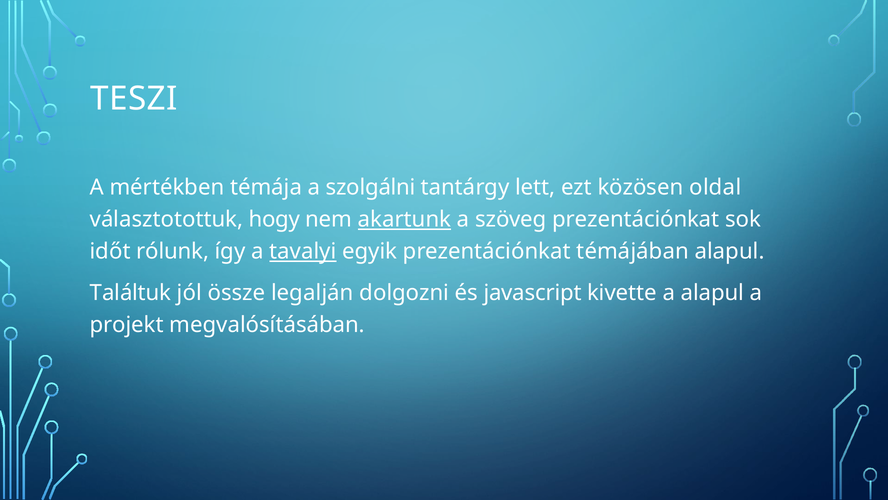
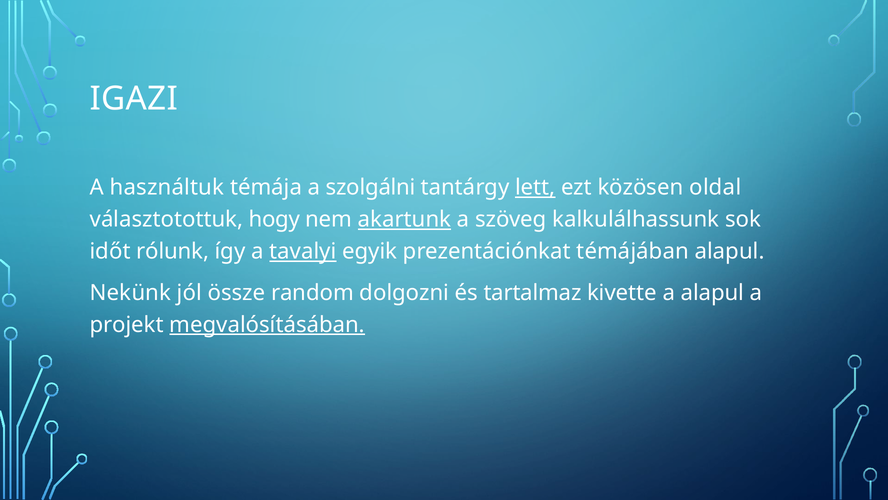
TESZI: TESZI -> IGAZI
mértékben: mértékben -> használtuk
lett underline: none -> present
szöveg prezentációnkat: prezentációnkat -> kalkulálhassunk
Találtuk: Találtuk -> Nekünk
legalján: legalján -> random
javascript: javascript -> tartalmaz
megvalósításában underline: none -> present
